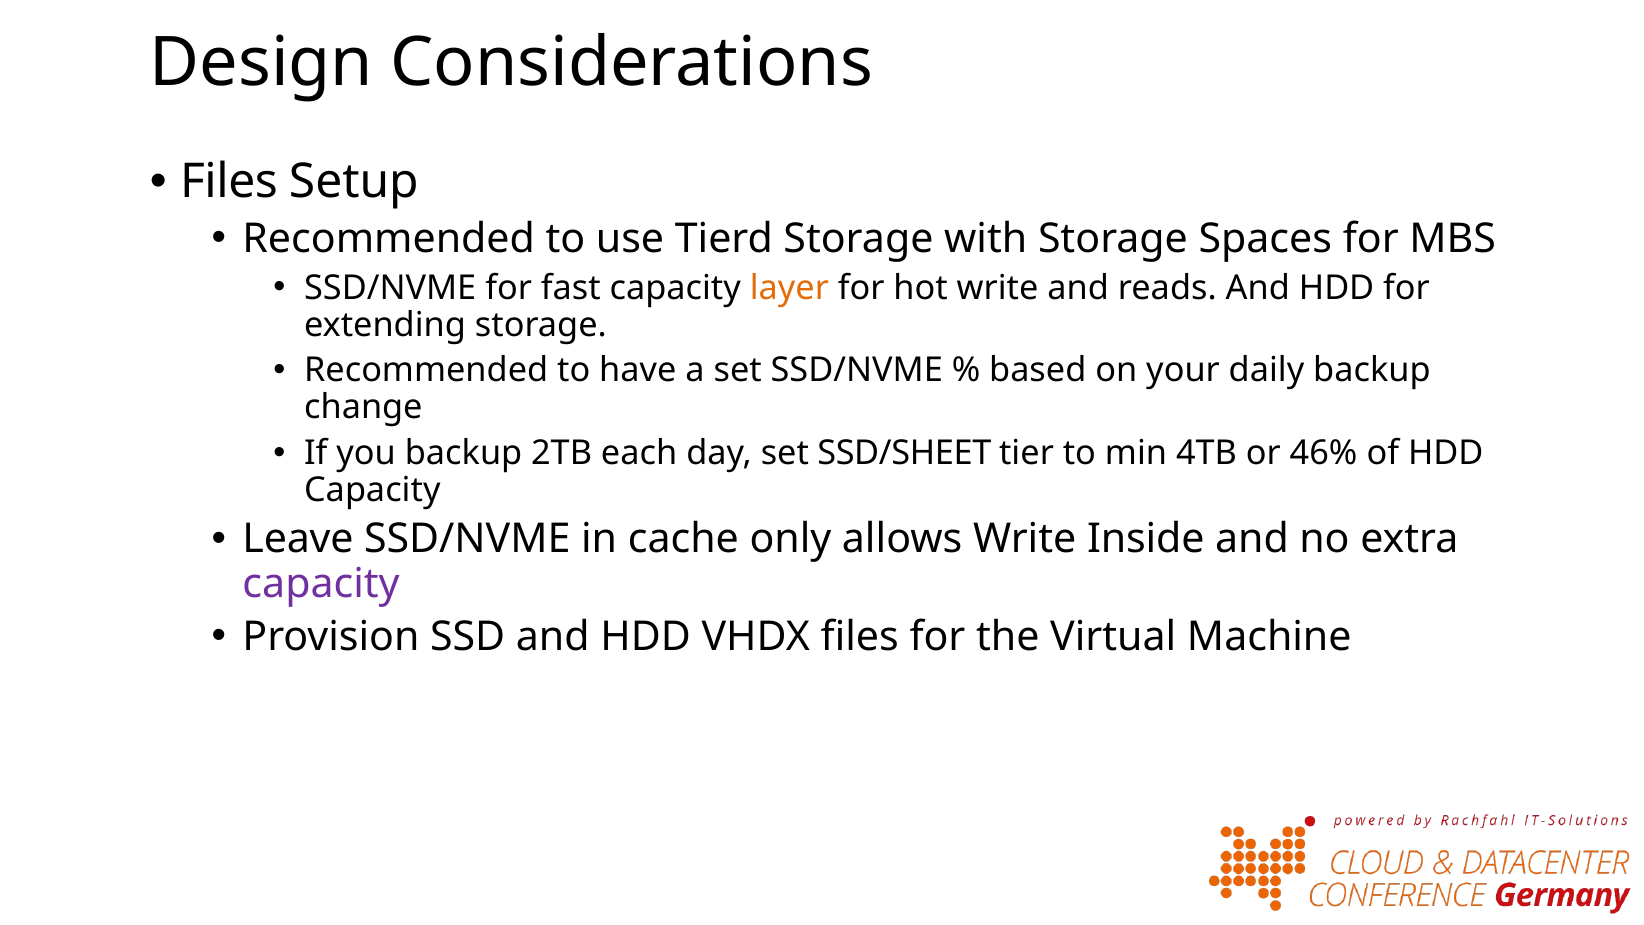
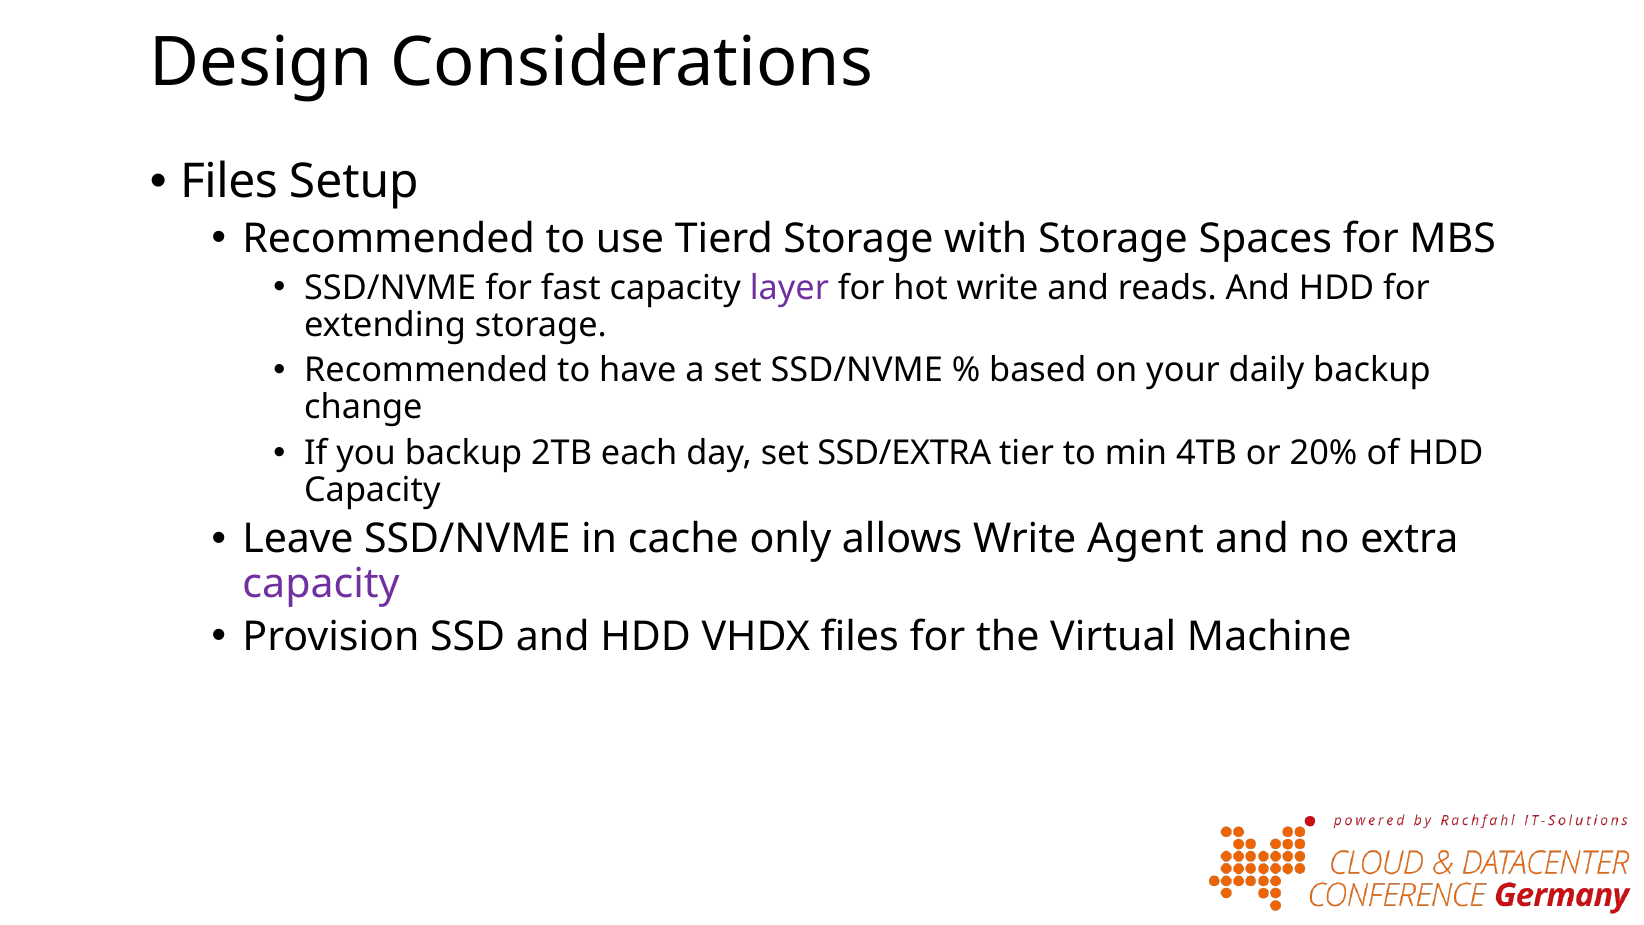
layer colour: orange -> purple
SSD/SHEET: SSD/SHEET -> SSD/EXTRA
46%: 46% -> 20%
Inside: Inside -> Agent
